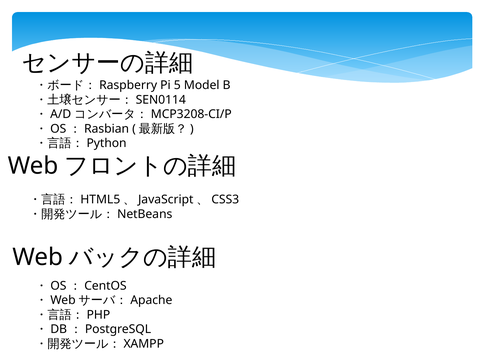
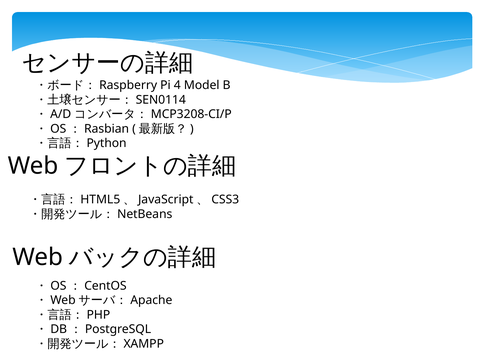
5: 5 -> 4
